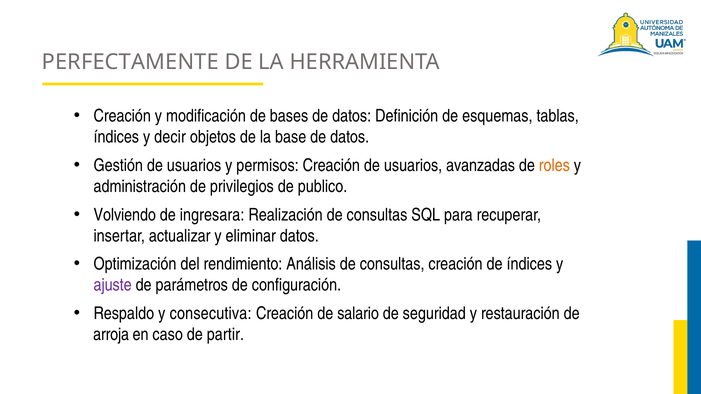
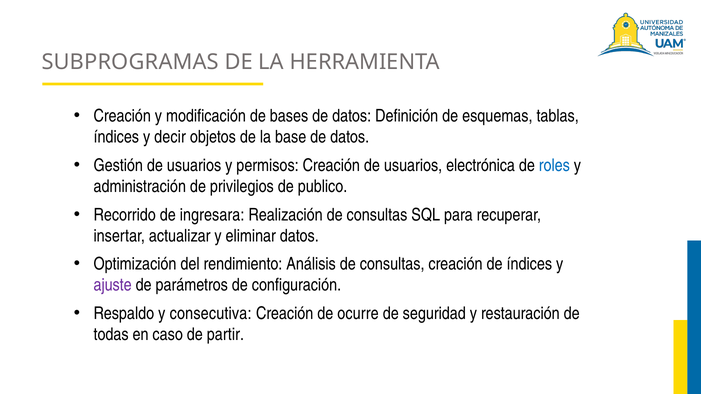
PERFECTAMENTE: PERFECTAMENTE -> SUBPROGRAMAS
avanzadas: avanzadas -> electrónica
roles colour: orange -> blue
Volviendo: Volviendo -> Recorrido
salario: salario -> ocurre
arroja: arroja -> todas
